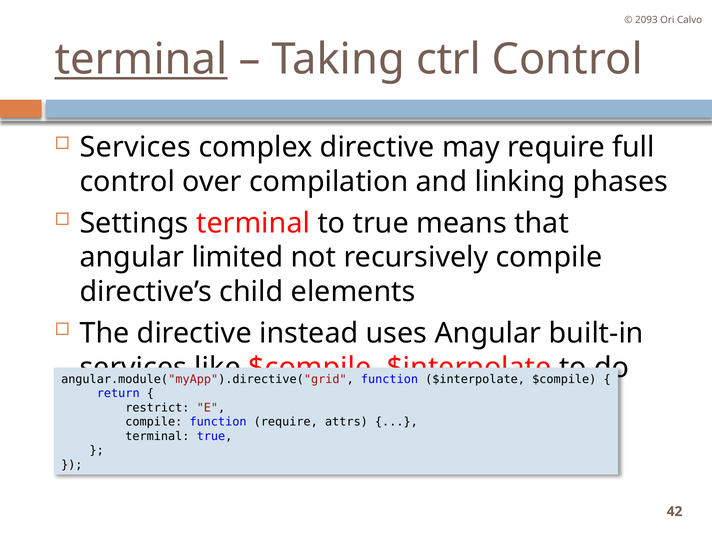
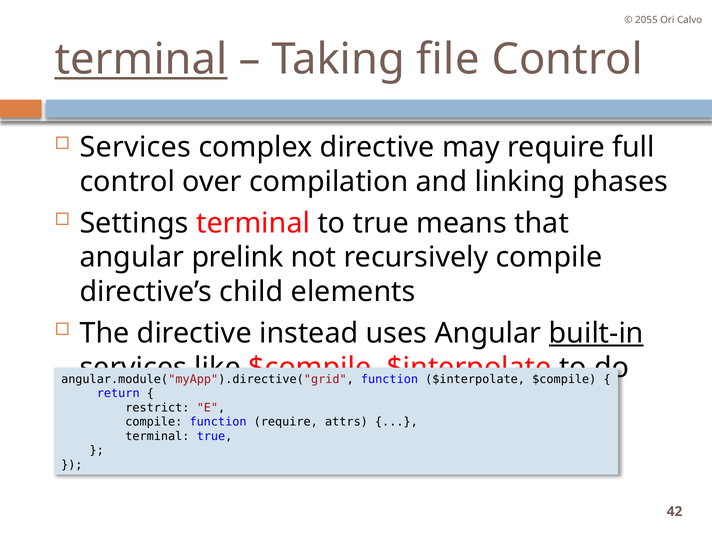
2093: 2093 -> 2055
ctrl: ctrl -> file
limited: limited -> prelink
built-in underline: none -> present
